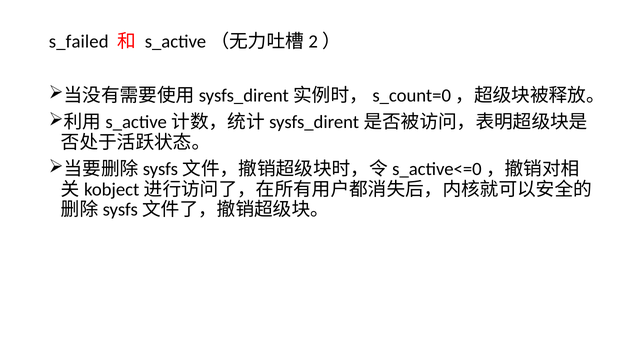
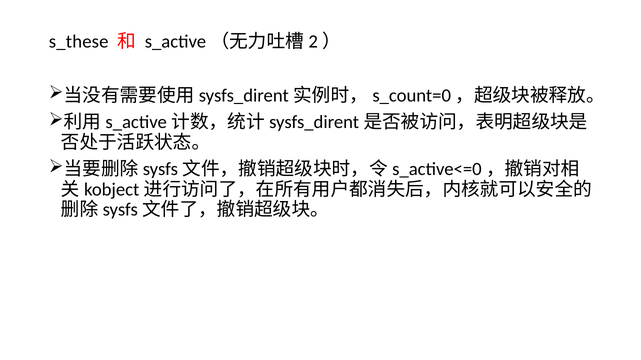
s_failed: s_failed -> s_these
